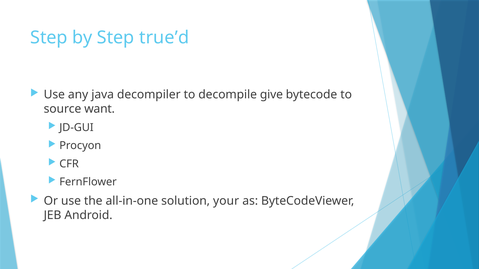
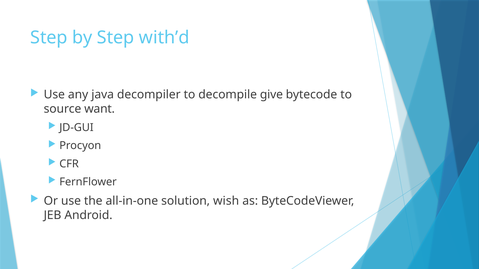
true’d: true’d -> with’d
your: your -> wish
